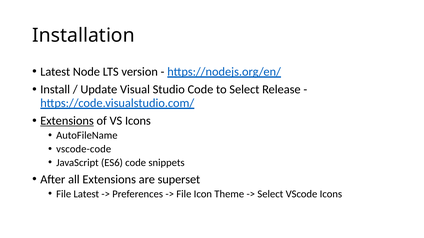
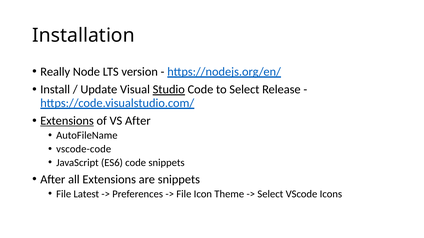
Latest at (55, 72): Latest -> Really
Studio underline: none -> present
VS Icons: Icons -> After
are superset: superset -> snippets
